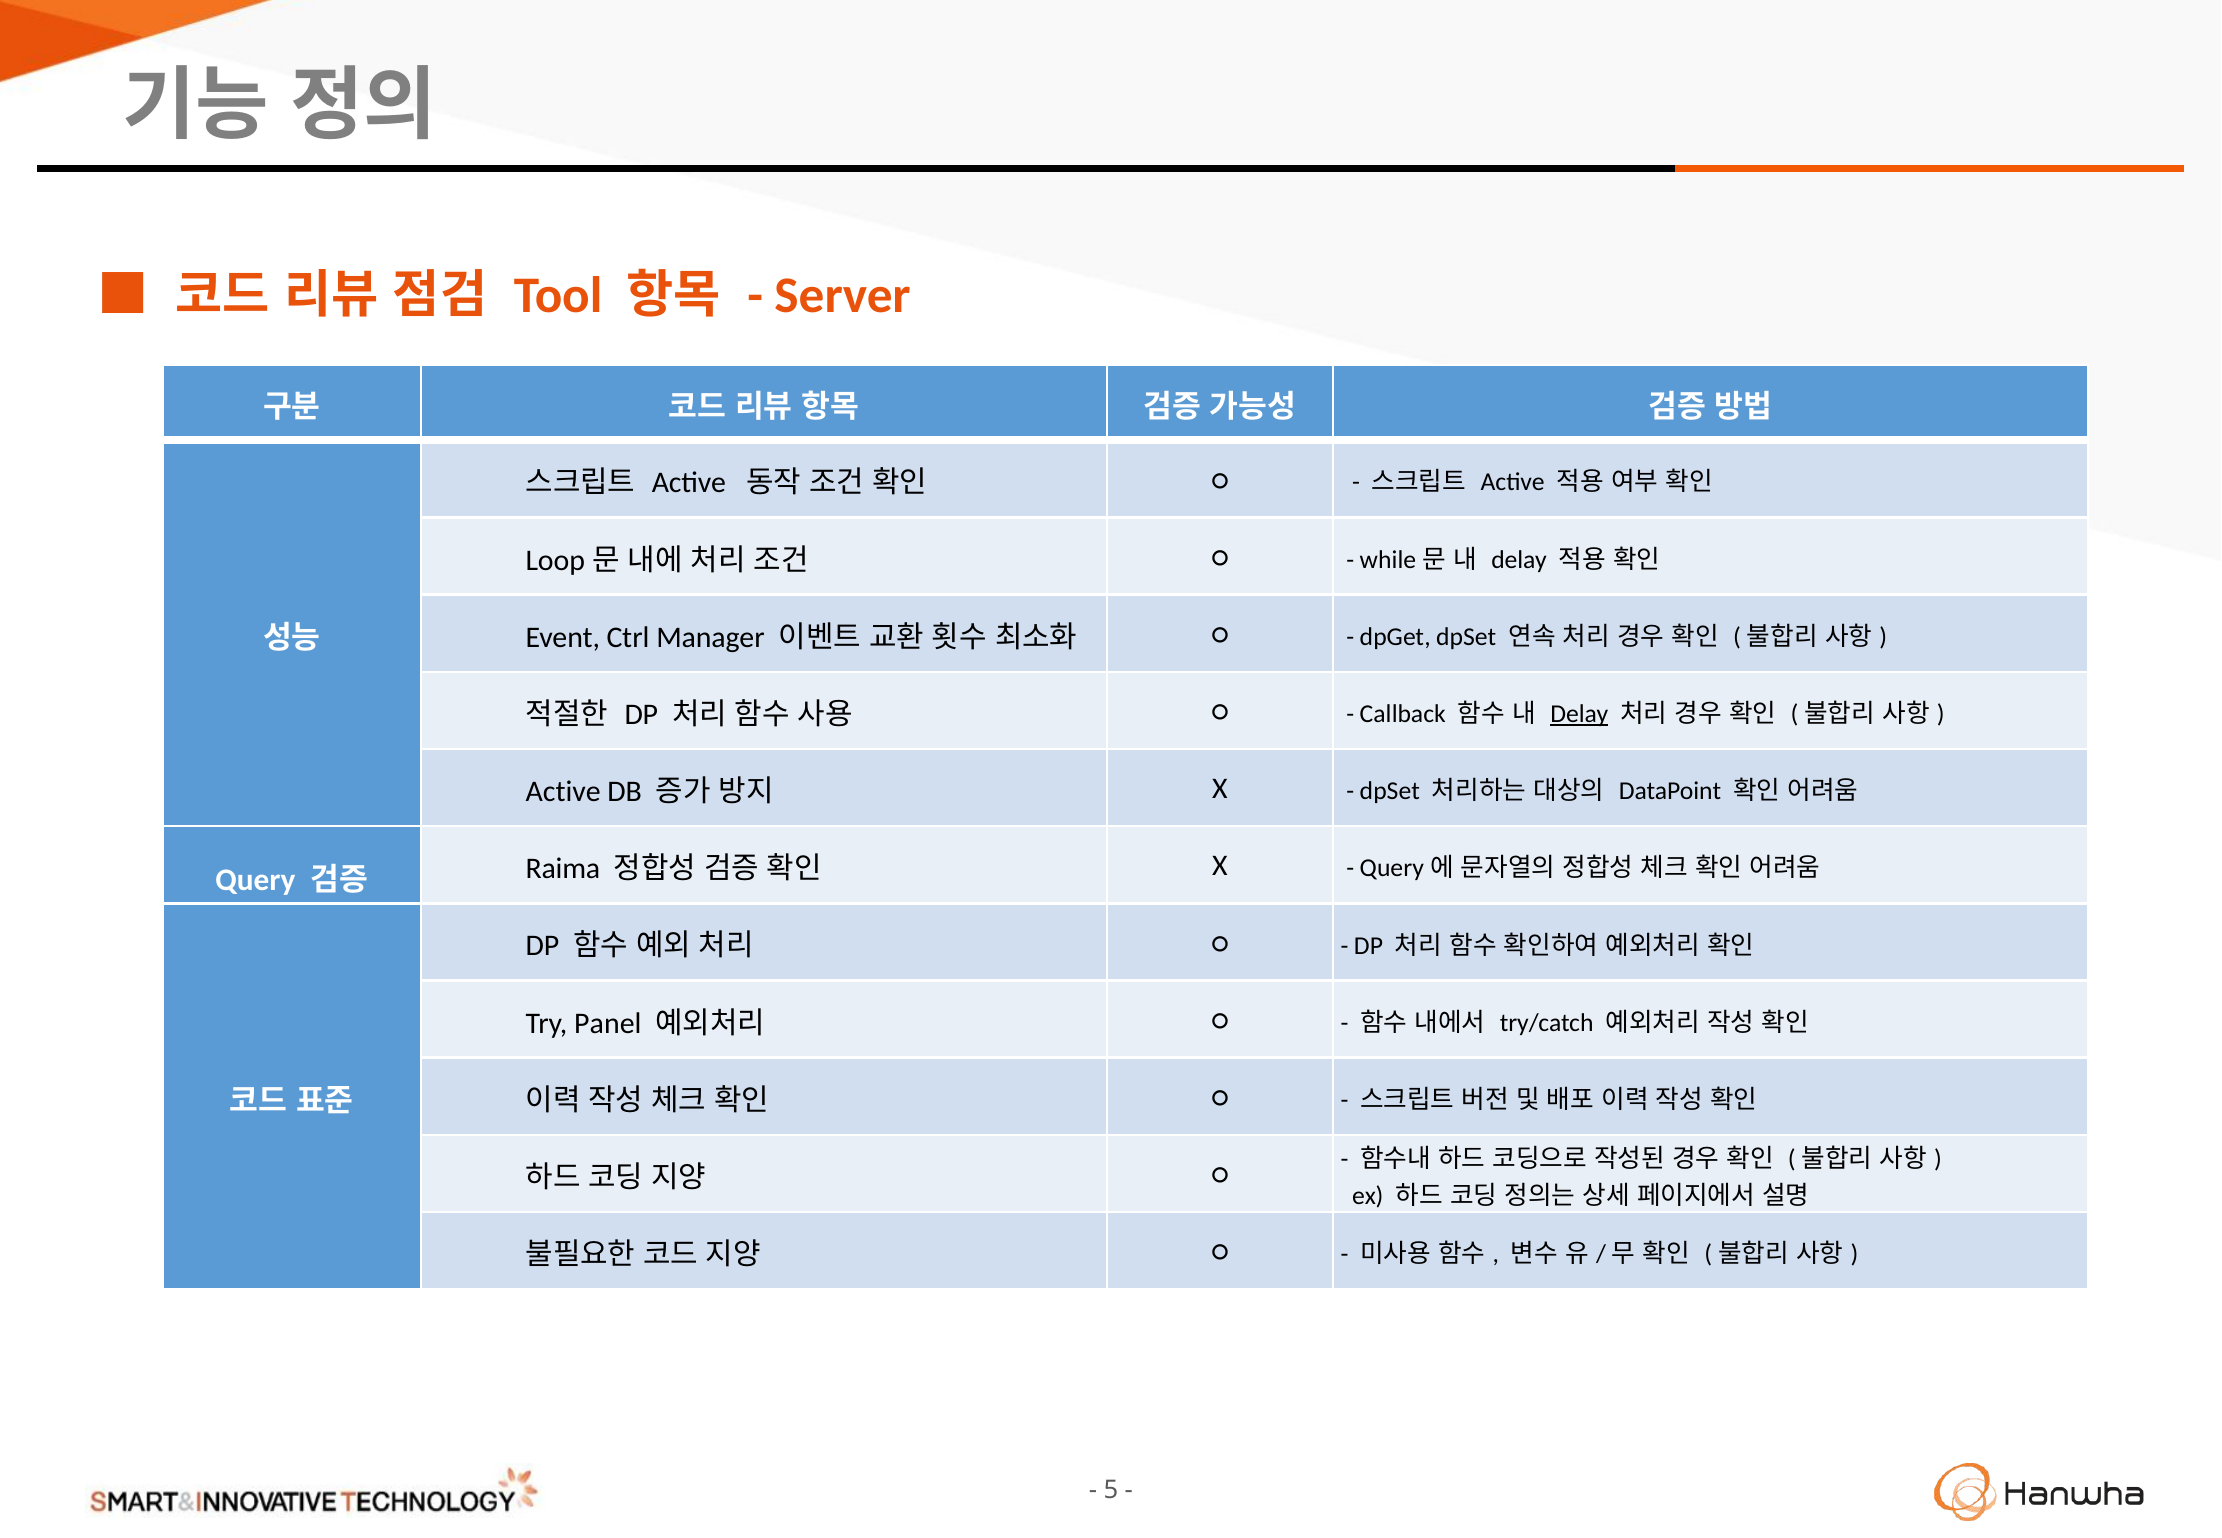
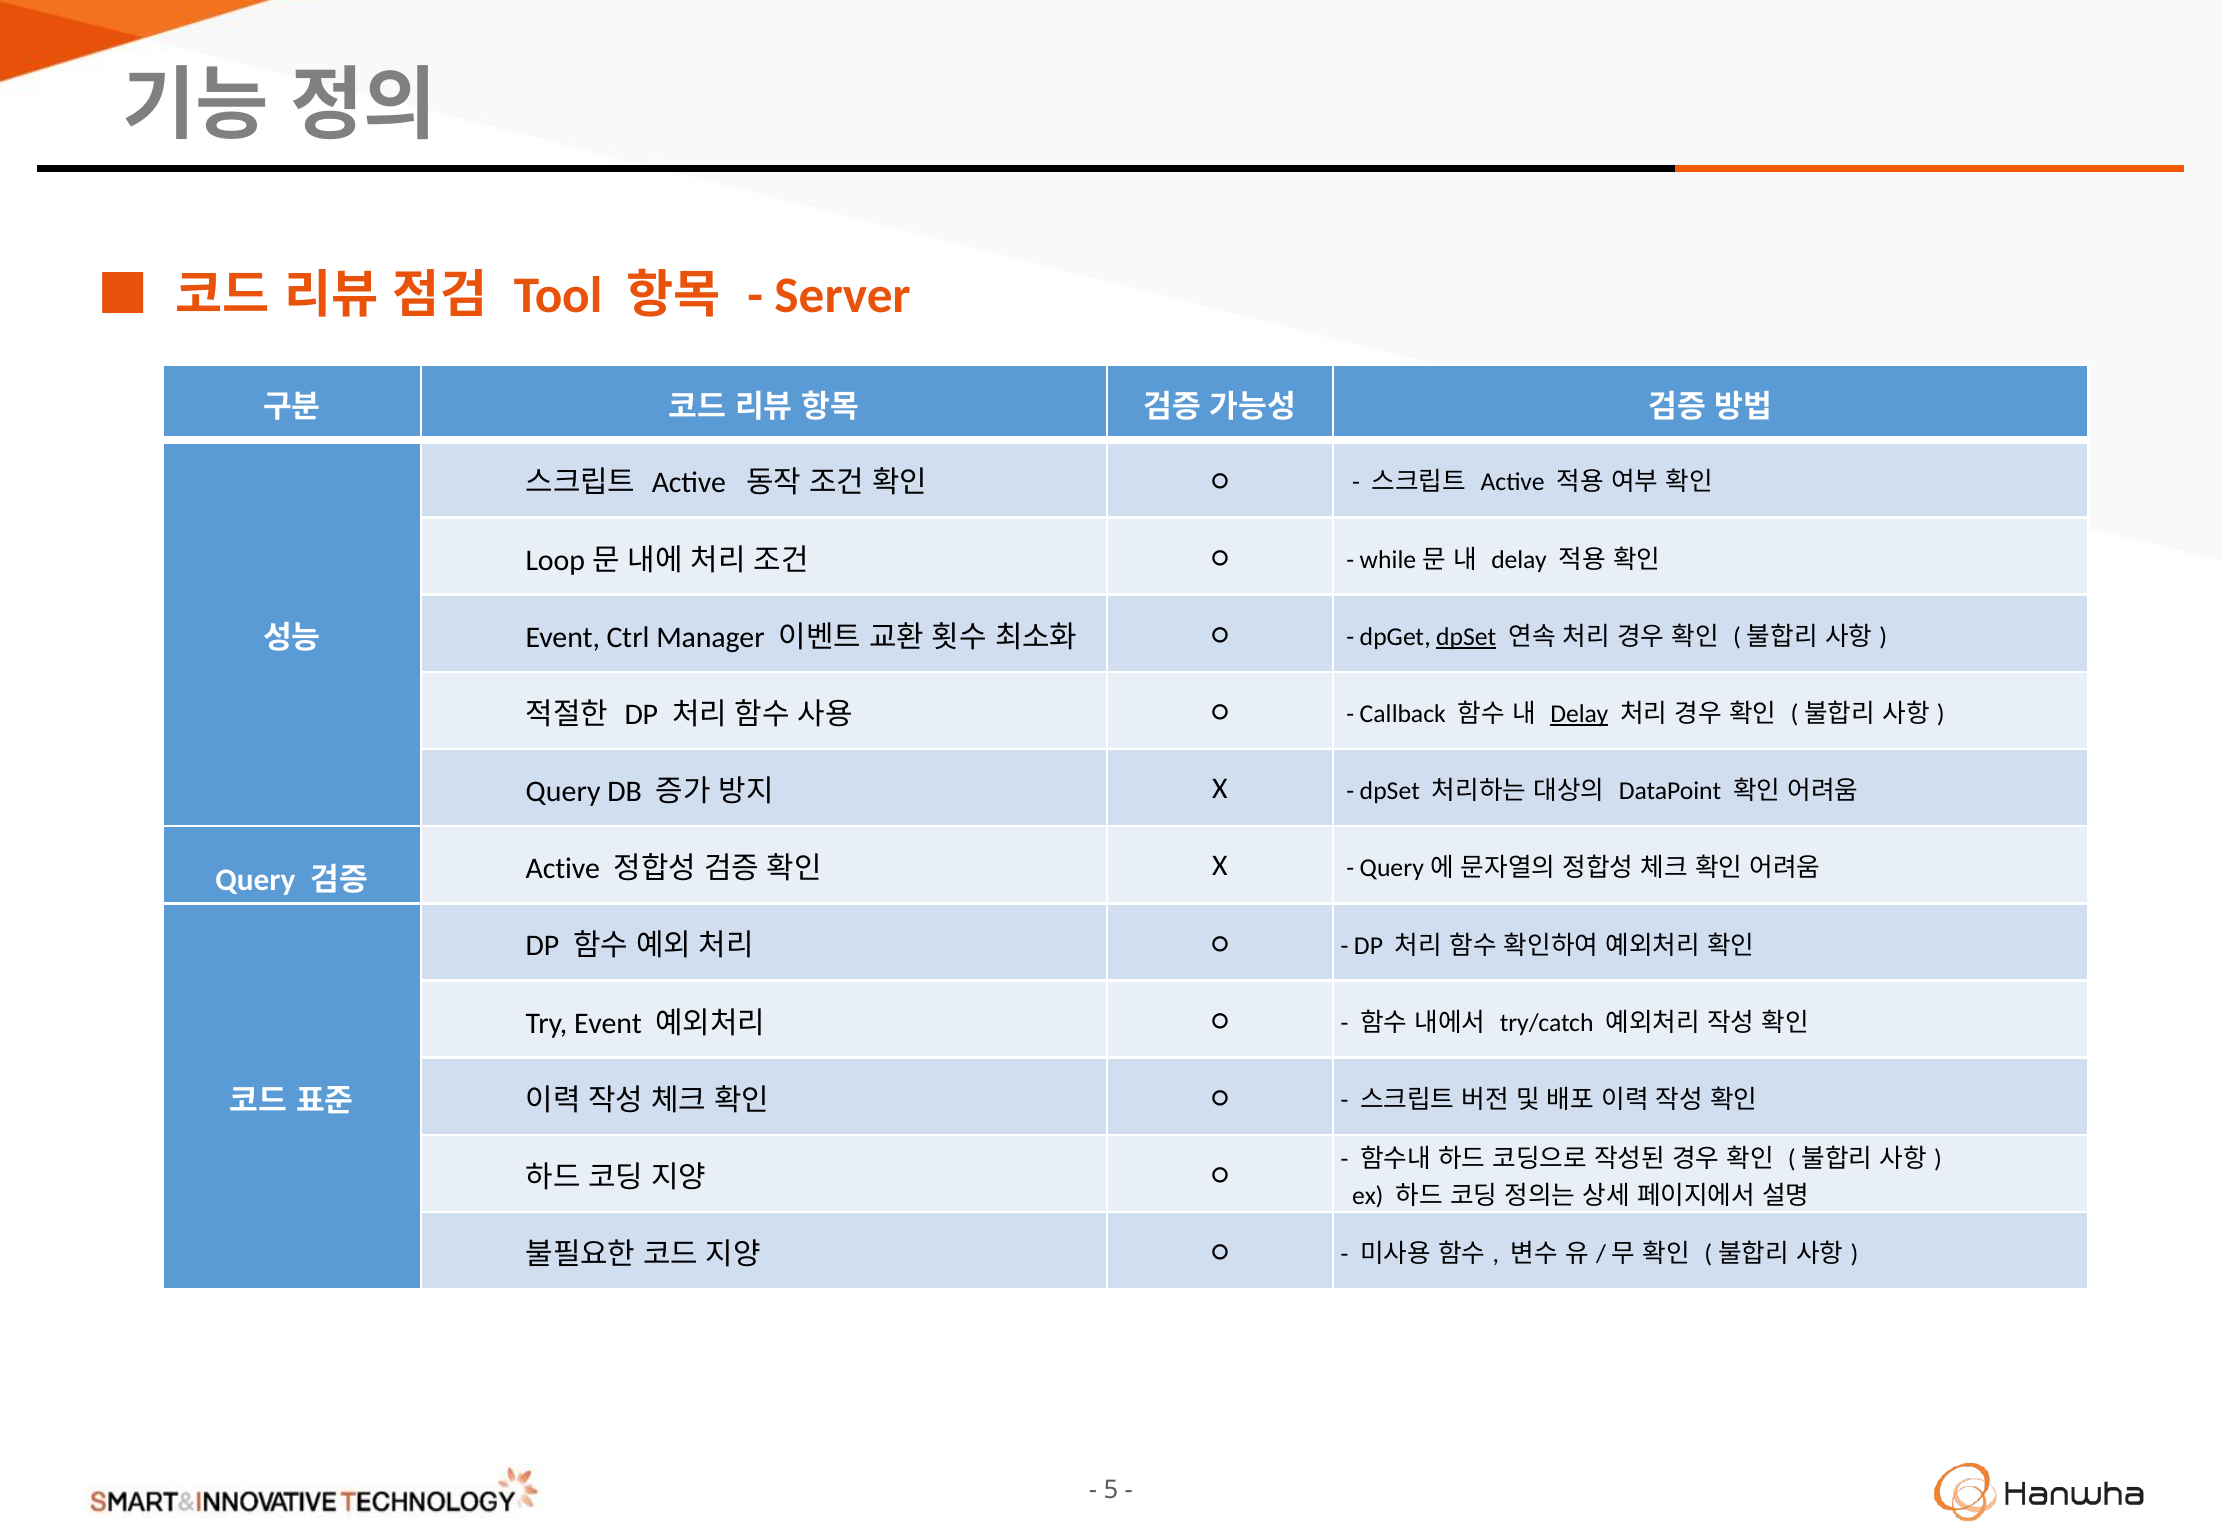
dpSet at (1466, 637) underline: none -> present
Active at (563, 792): Active -> Query
Raima at (563, 869): Raima -> Active
Try Panel: Panel -> Event
